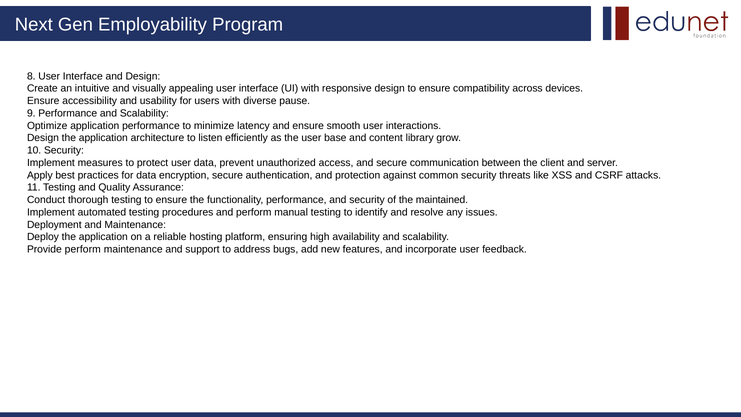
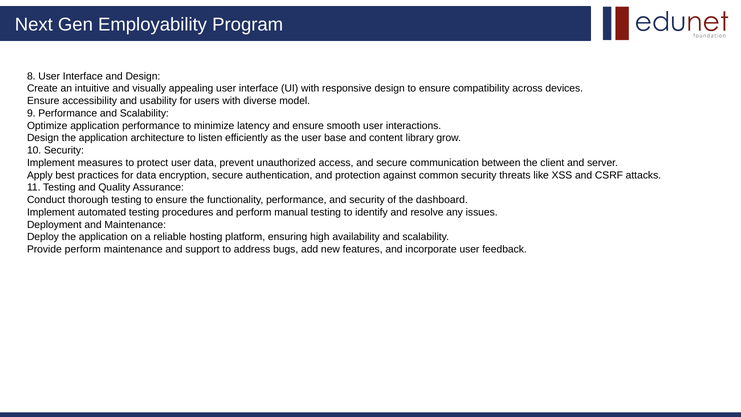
pause: pause -> model
maintained: maintained -> dashboard
